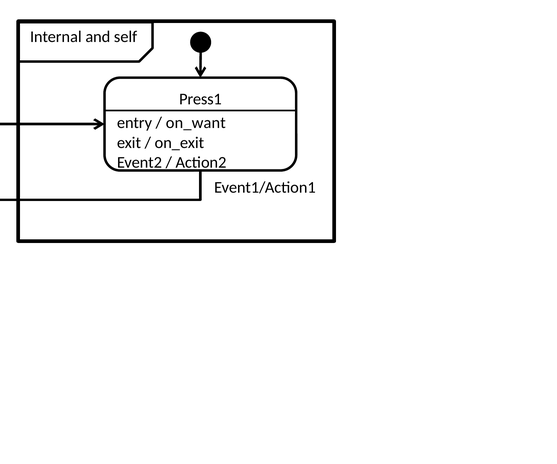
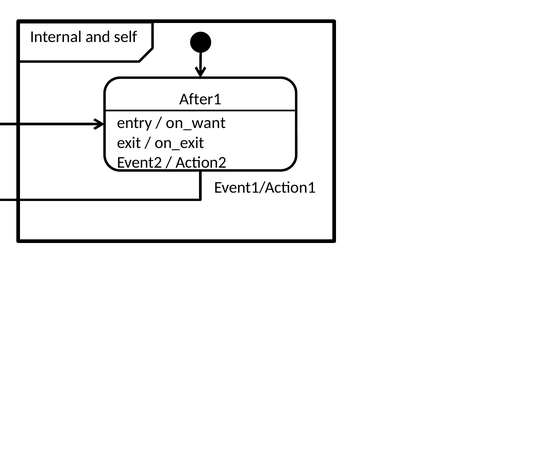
Press1: Press1 -> After1
